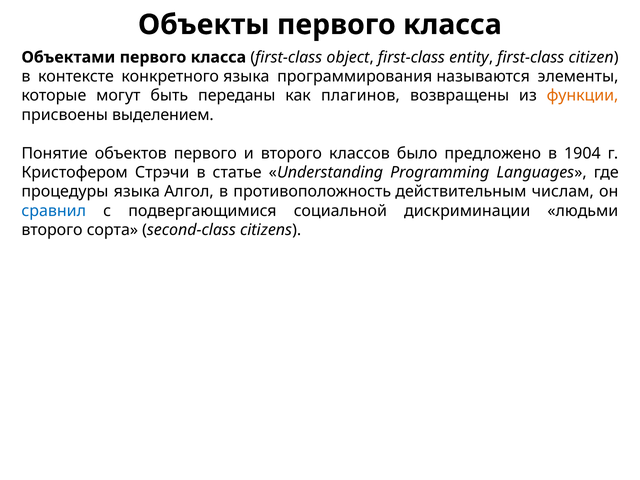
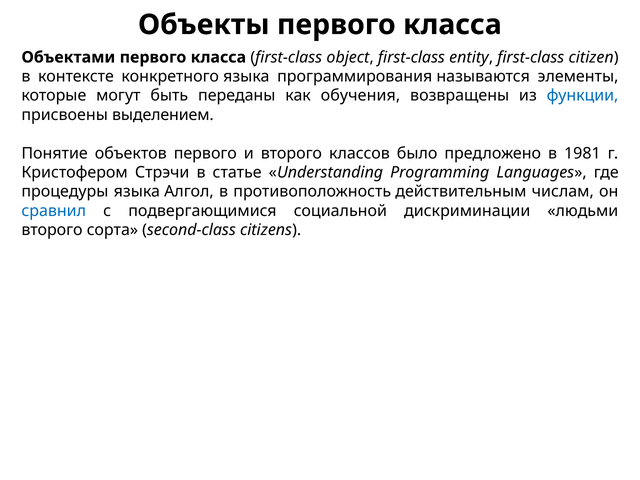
плагинов: плагинов -> обучения
функции colour: orange -> blue
1904: 1904 -> 1981
